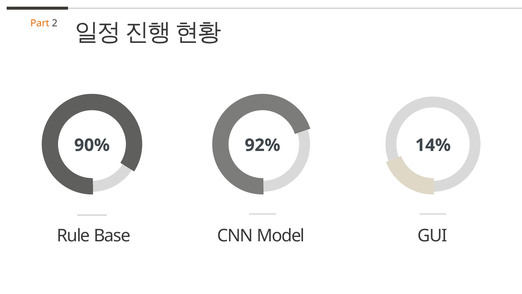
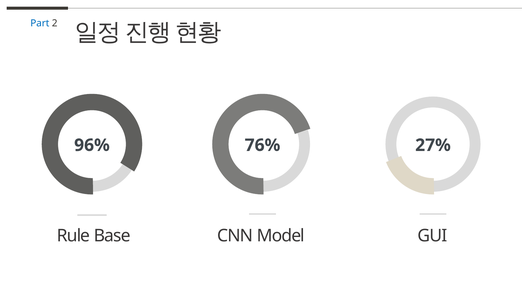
Part colour: orange -> blue
90%: 90% -> 96%
92%: 92% -> 76%
14%: 14% -> 27%
